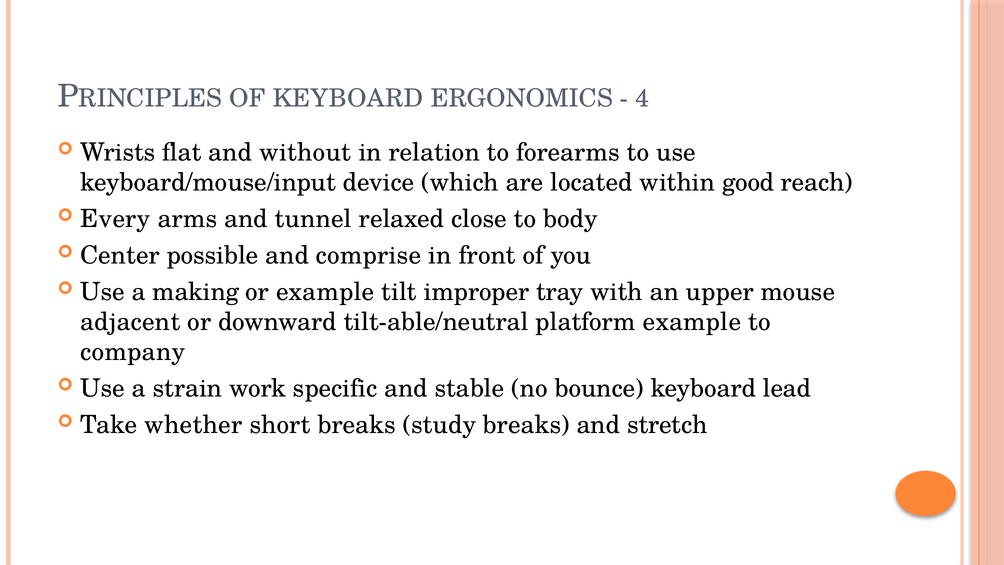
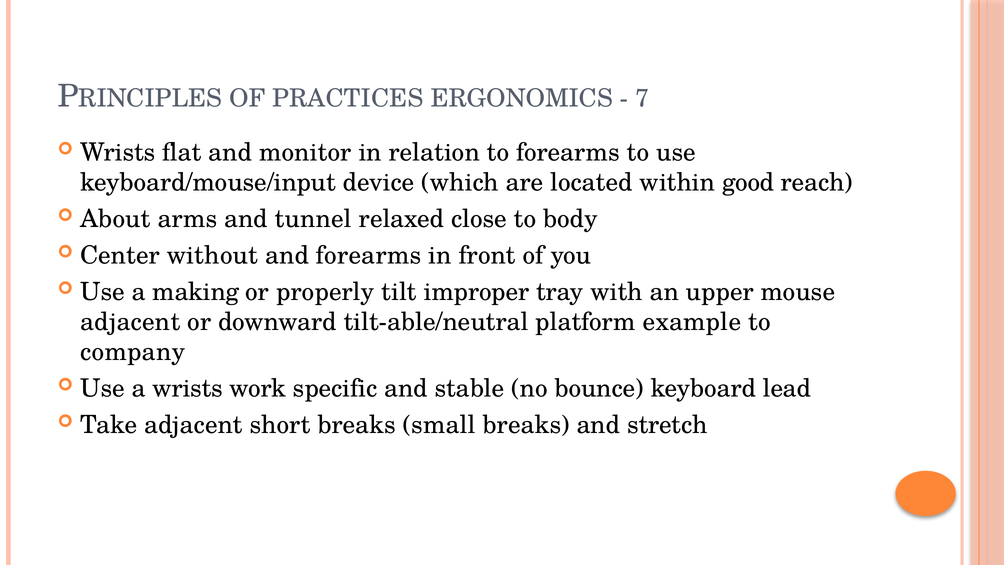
OF KEYBOARD: KEYBOARD -> PRACTICES
4: 4 -> 7
without: without -> monitor
Every: Every -> About
possible: possible -> without
and comprise: comprise -> forearms
or example: example -> properly
a strain: strain -> wrists
Take whether: whether -> adjacent
study: study -> small
